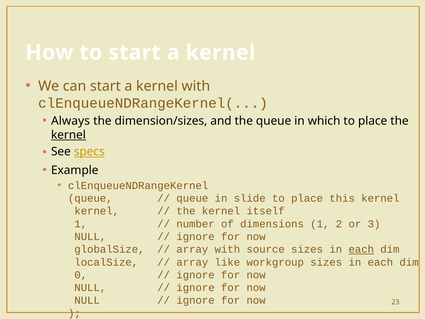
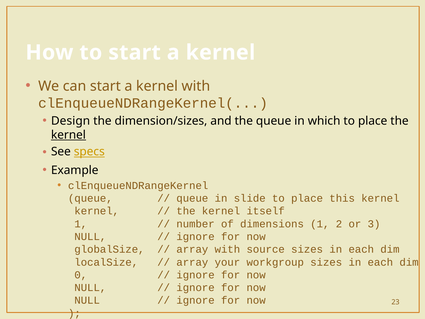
Always: Always -> Design
each at (361, 249) underline: present -> none
like: like -> your
